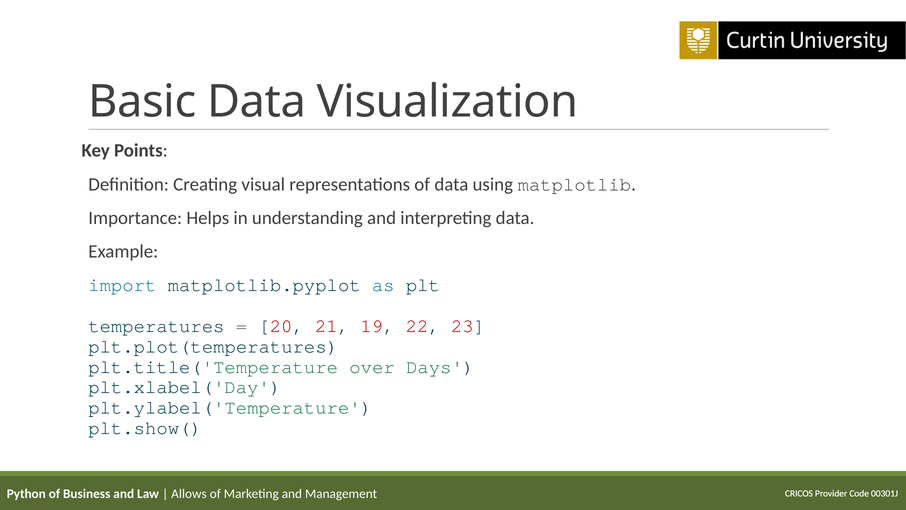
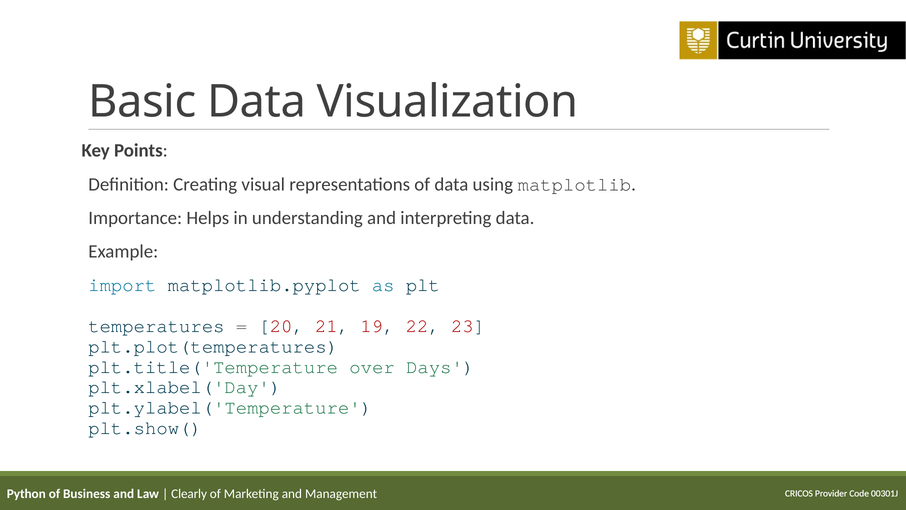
Allows: Allows -> Clearly
